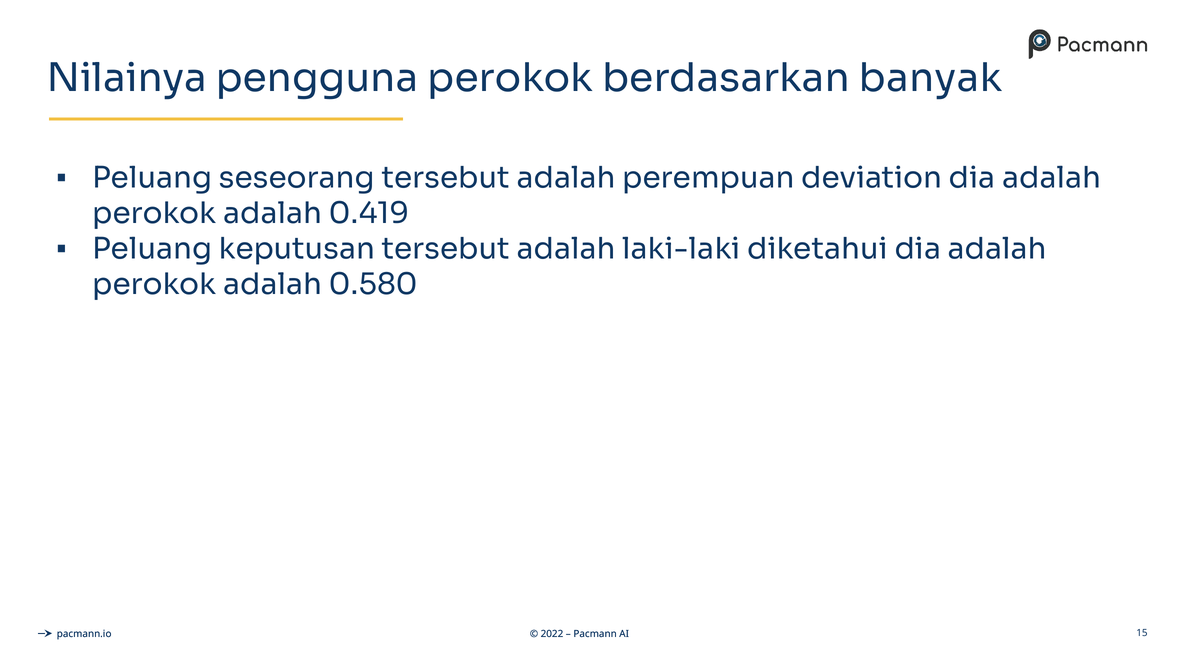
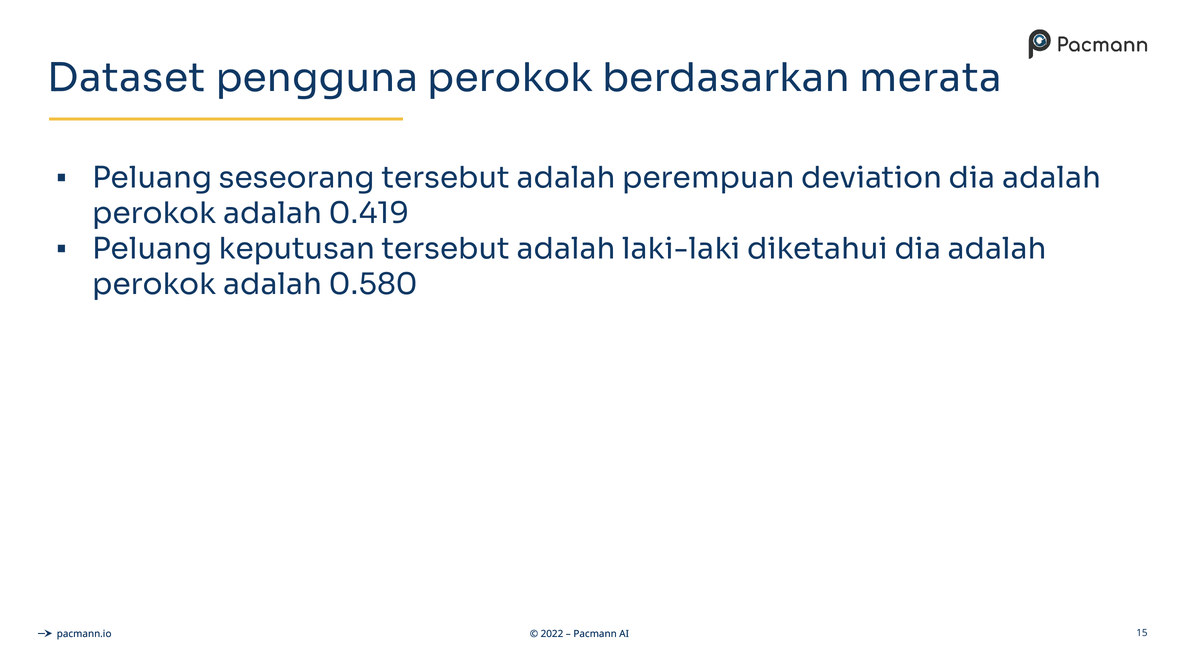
Nilainya: Nilainya -> Dataset
banyak: banyak -> merata
